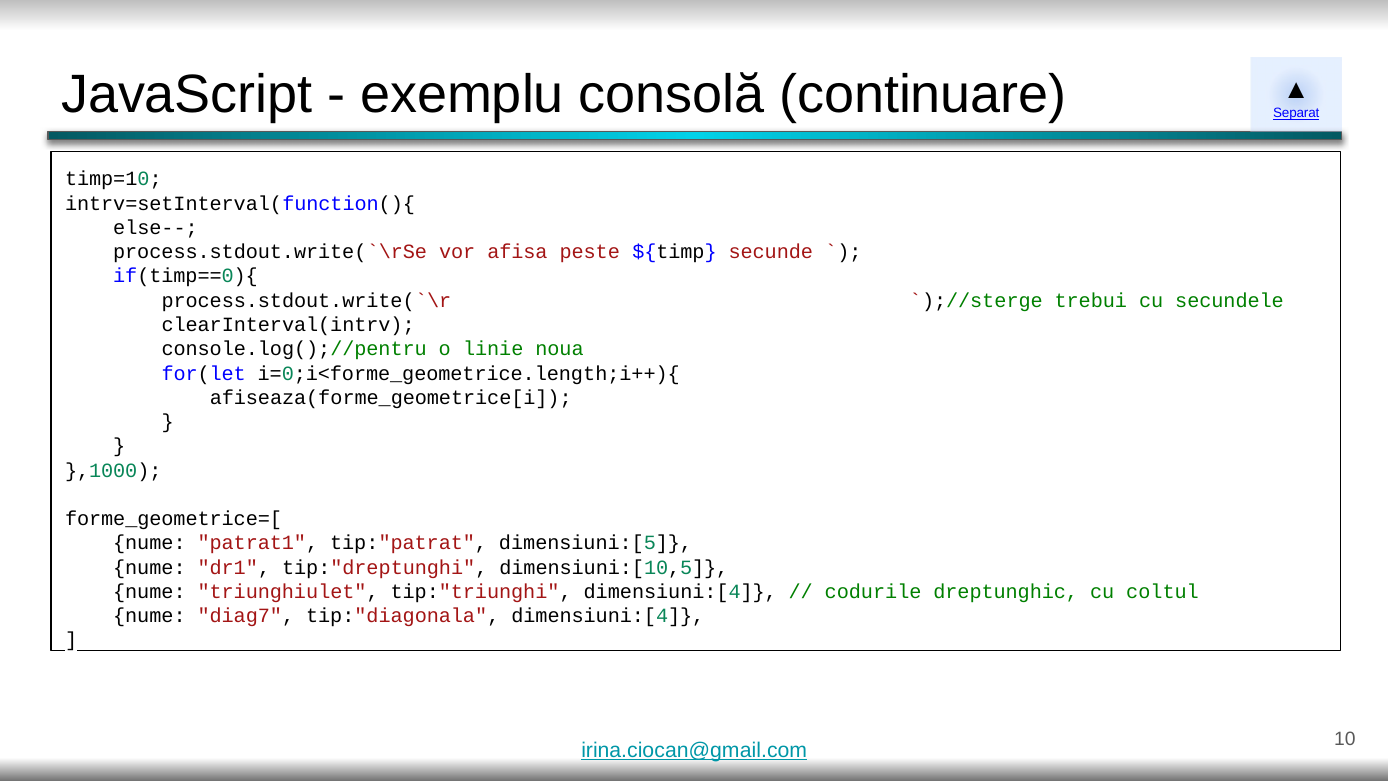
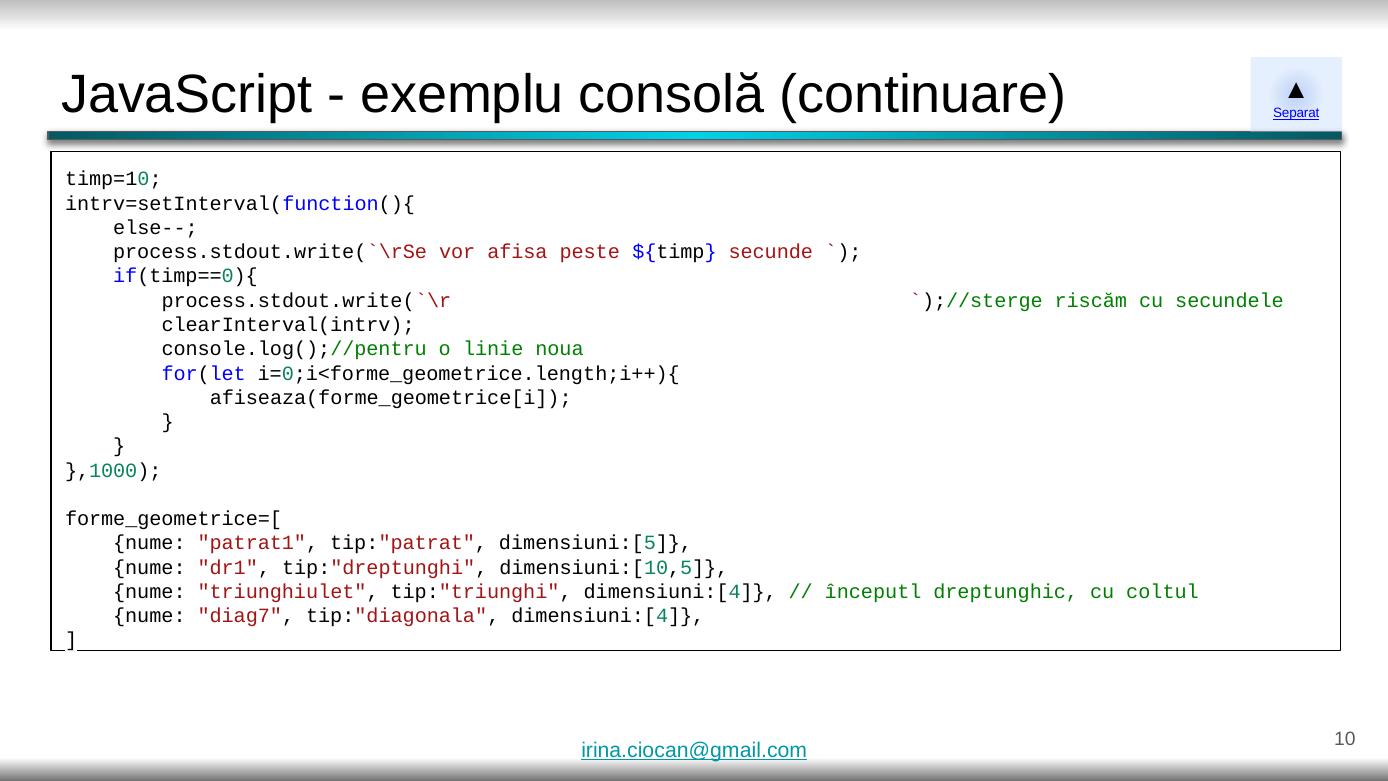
trebui: trebui -> riscăm
codurile: codurile -> începutl
